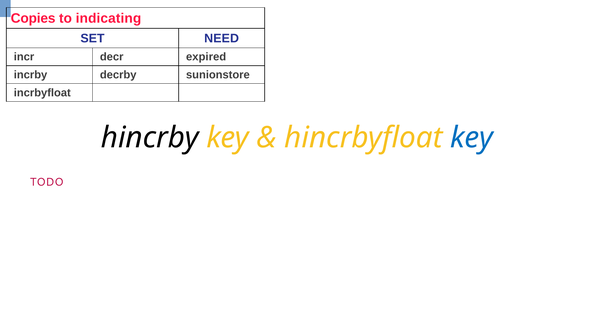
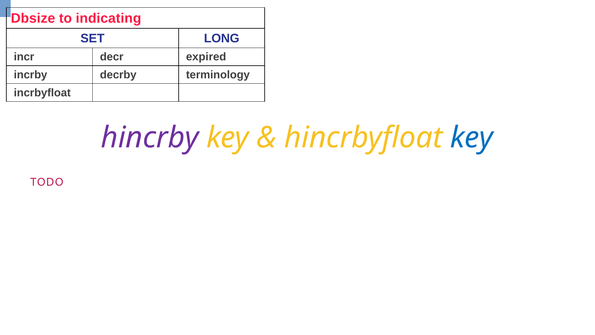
Copies: Copies -> Dbsize
NEED: NEED -> LONG
sunionstore: sunionstore -> terminology
hincrby colour: black -> purple
